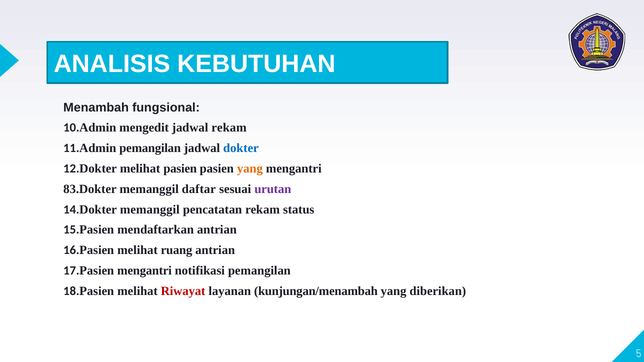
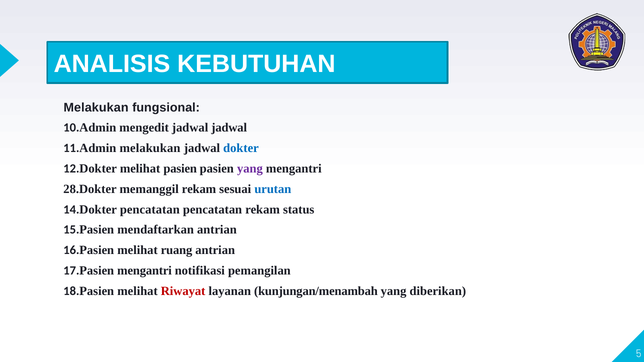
Menambah at (96, 108): Menambah -> Melakukan
jadwal rekam: rekam -> jadwal
11.Admin pemangilan: pemangilan -> melakukan
yang at (250, 169) colour: orange -> purple
83.Dokter: 83.Dokter -> 28.Dokter
memanggil daftar: daftar -> rekam
urutan colour: purple -> blue
14.Dokter memanggil: memanggil -> pencatatan
